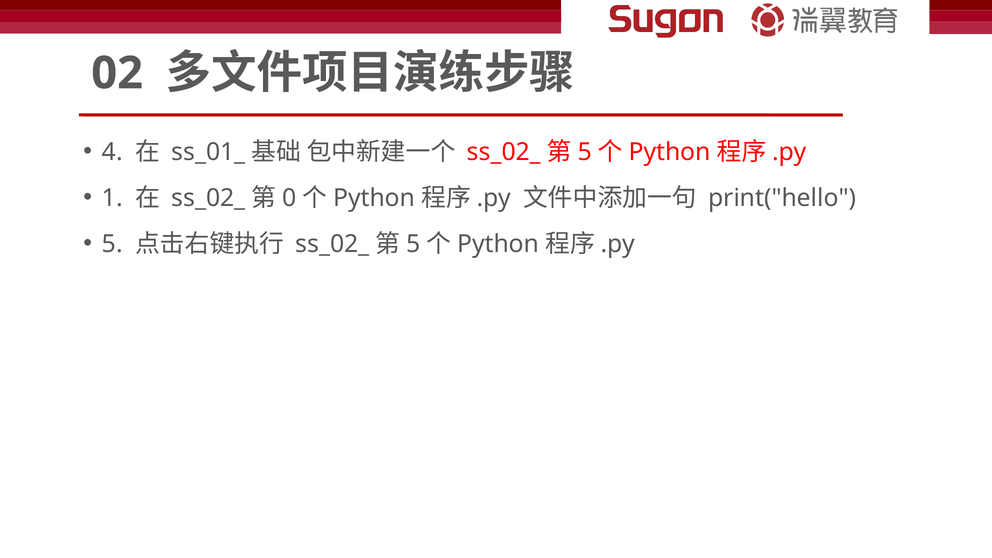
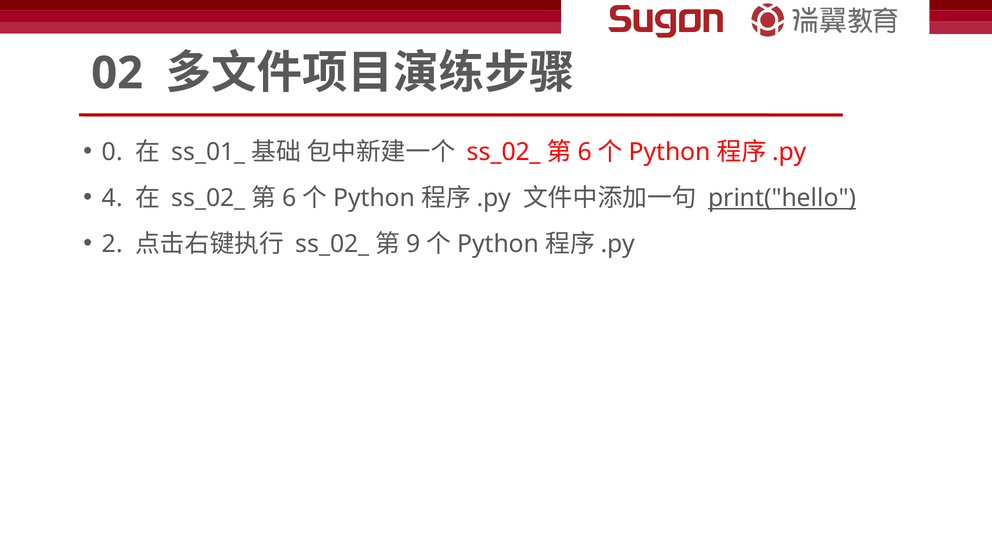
4: 4 -> 0
5 at (585, 152): 5 -> 6
1: 1 -> 4
0 at (289, 198): 0 -> 6
print("hello underline: none -> present
5 at (112, 244): 5 -> 2
5 at (413, 244): 5 -> 9
